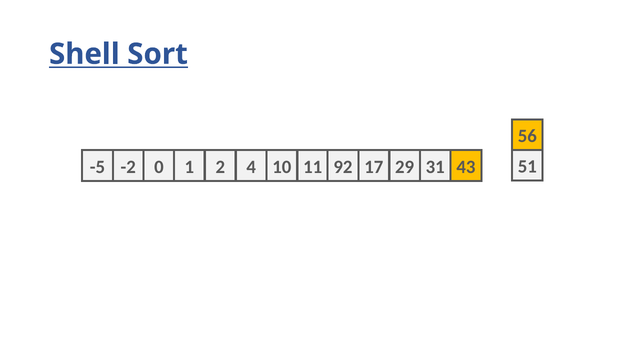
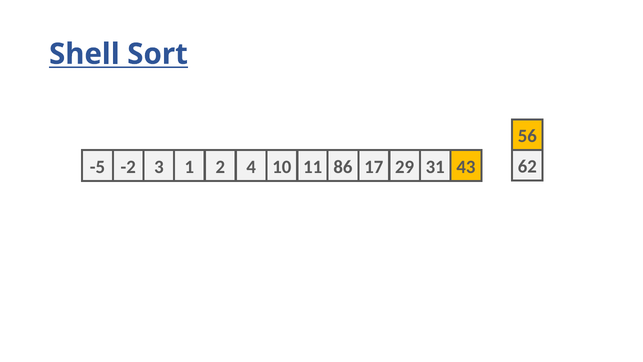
0: 0 -> 3
92: 92 -> 86
51: 51 -> 62
